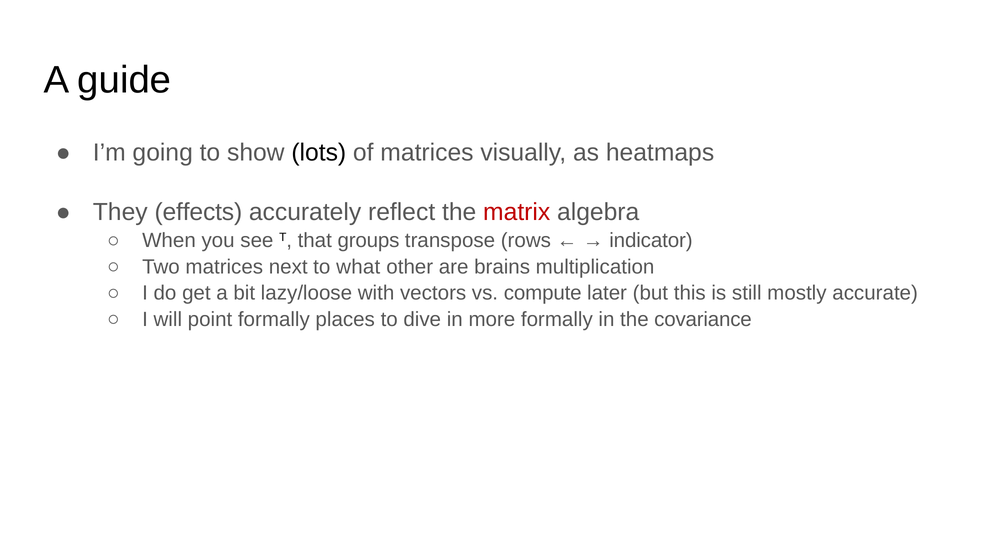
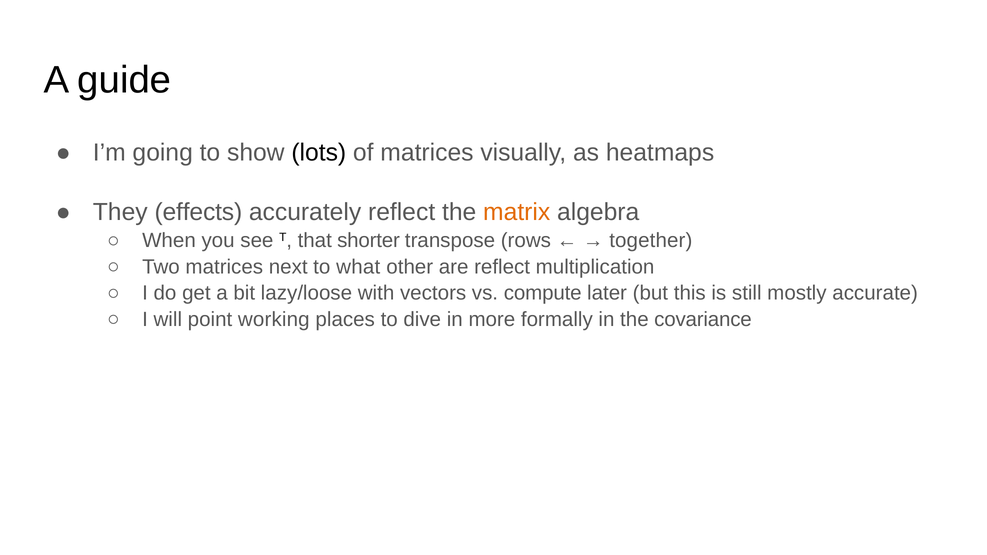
matrix colour: red -> orange
groups: groups -> shorter
indicator: indicator -> together
are brains: brains -> reflect
point formally: formally -> working
